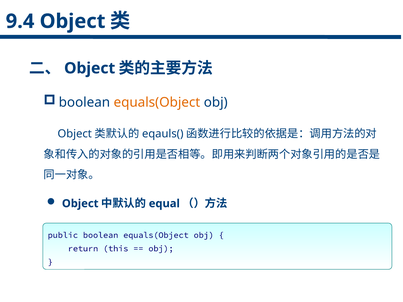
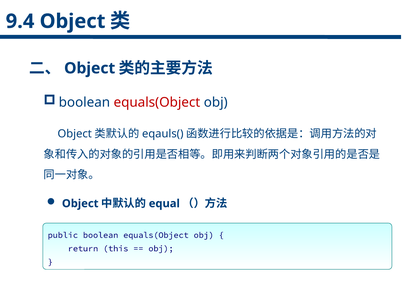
equals(Object at (157, 102) colour: orange -> red
